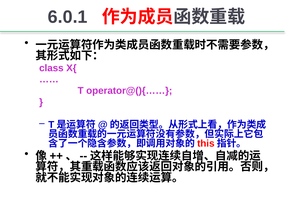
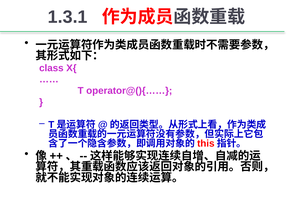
6.0.1: 6.0.1 -> 1.3.1
